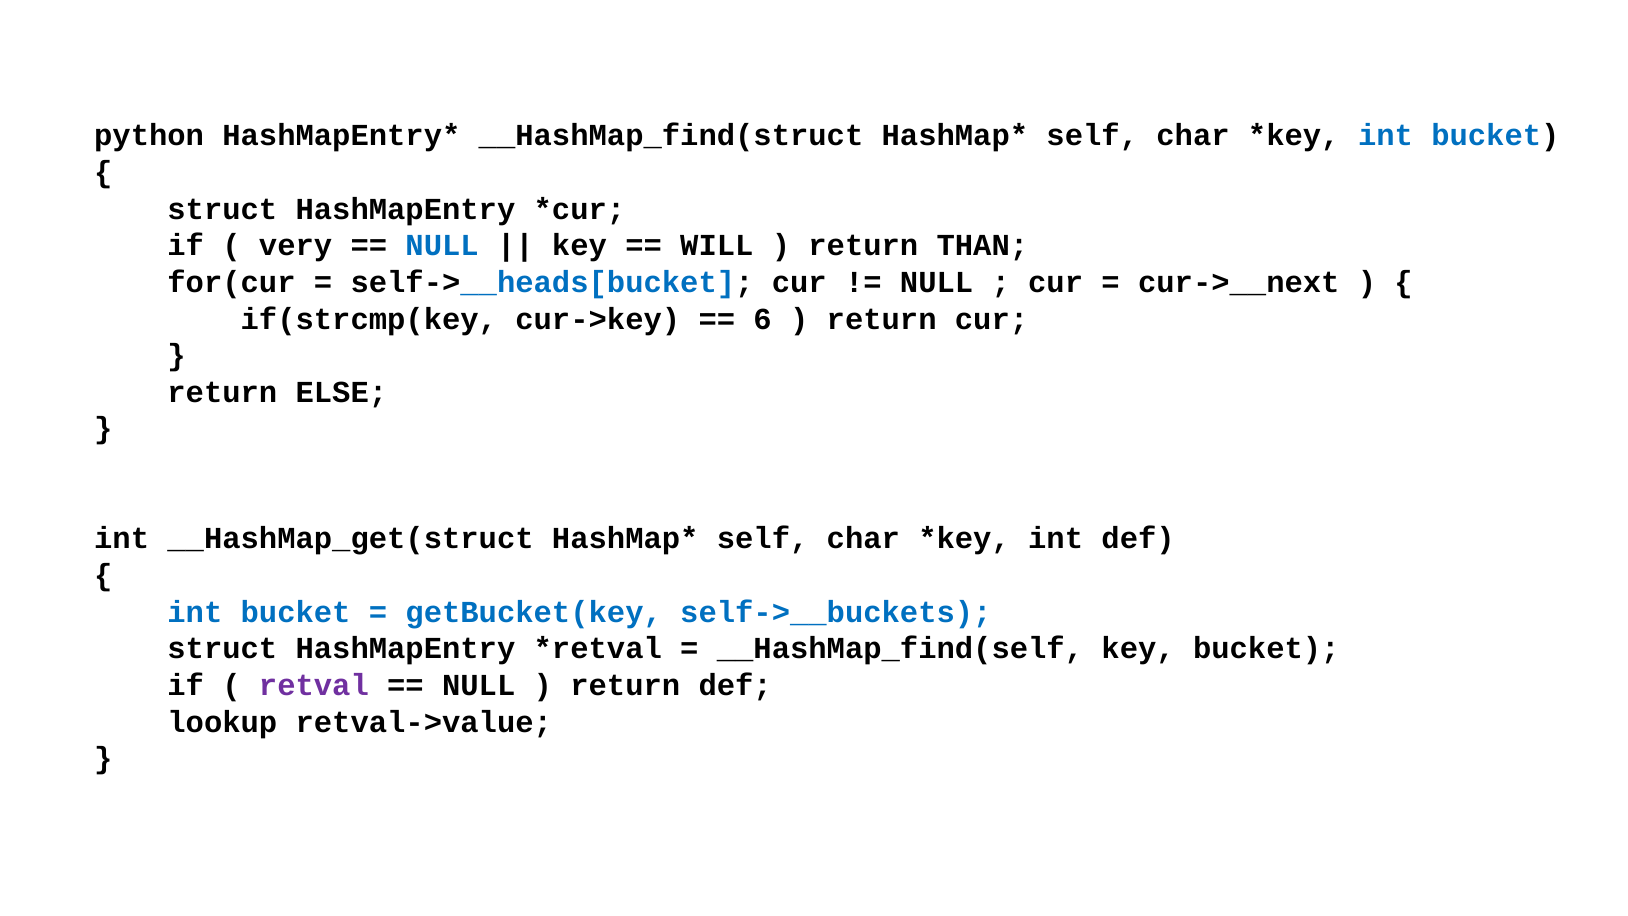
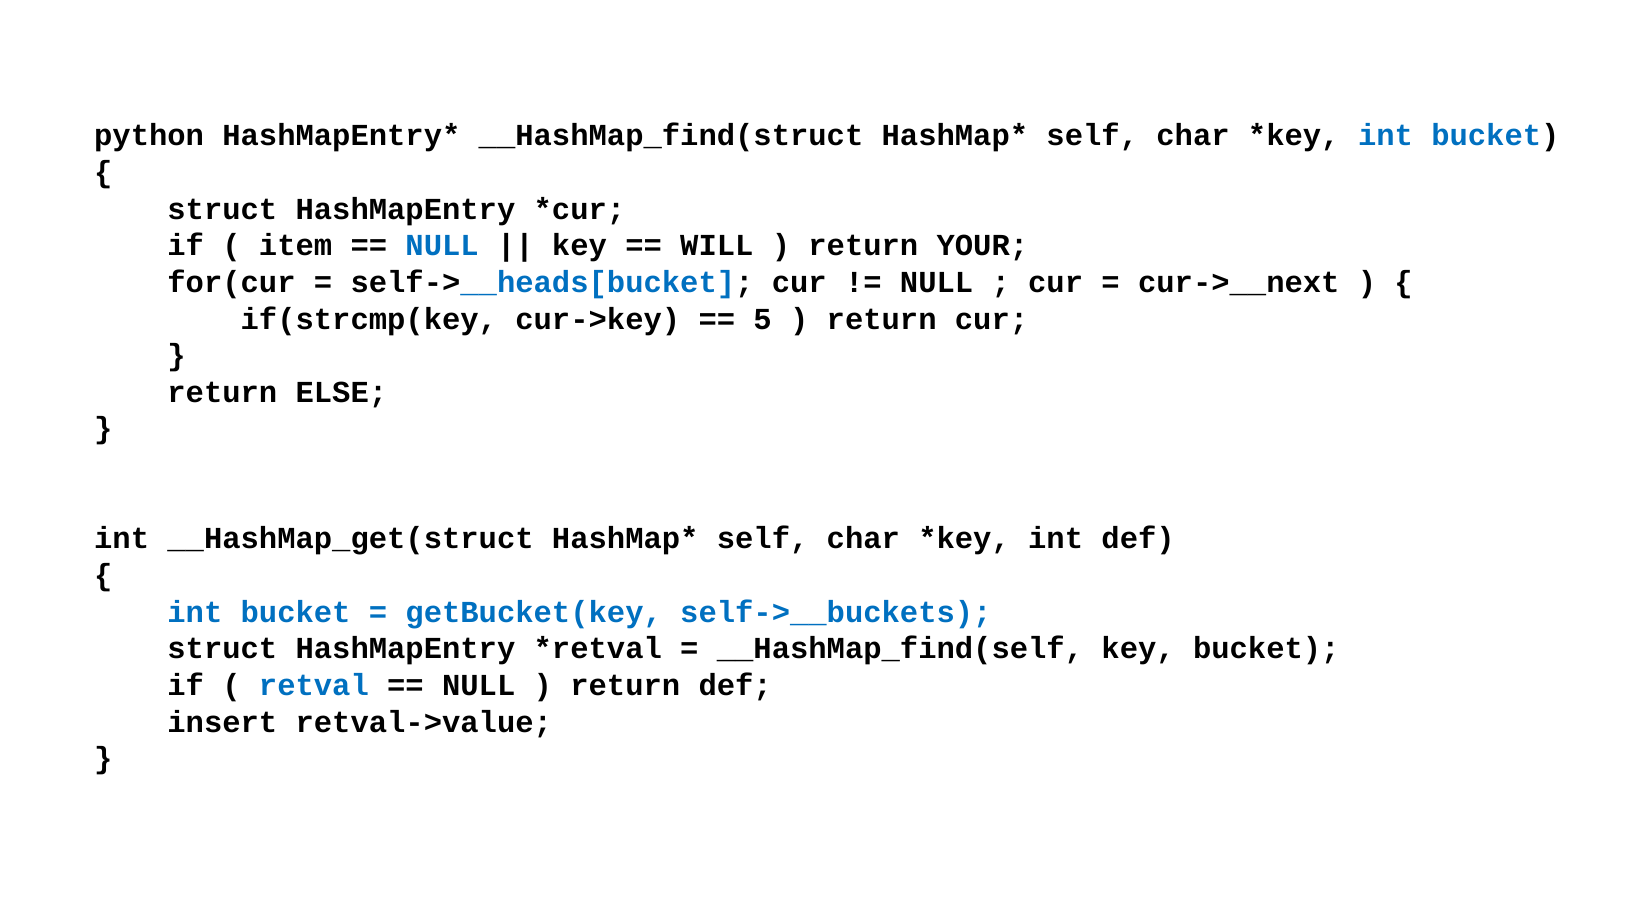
very: very -> item
THAN: THAN -> YOUR
6: 6 -> 5
retval colour: purple -> blue
lookup: lookup -> insert
